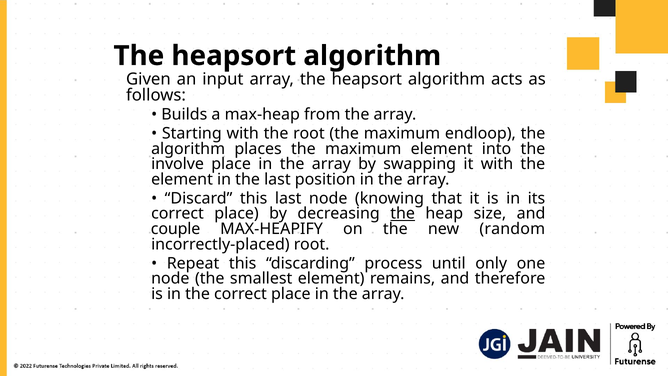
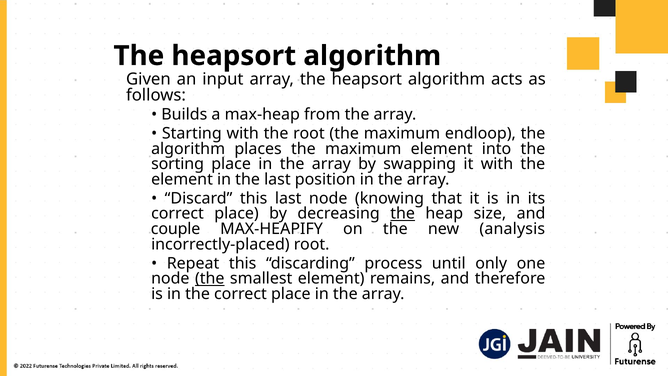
involve: involve -> sorting
random: random -> analysis
the at (210, 278) underline: none -> present
